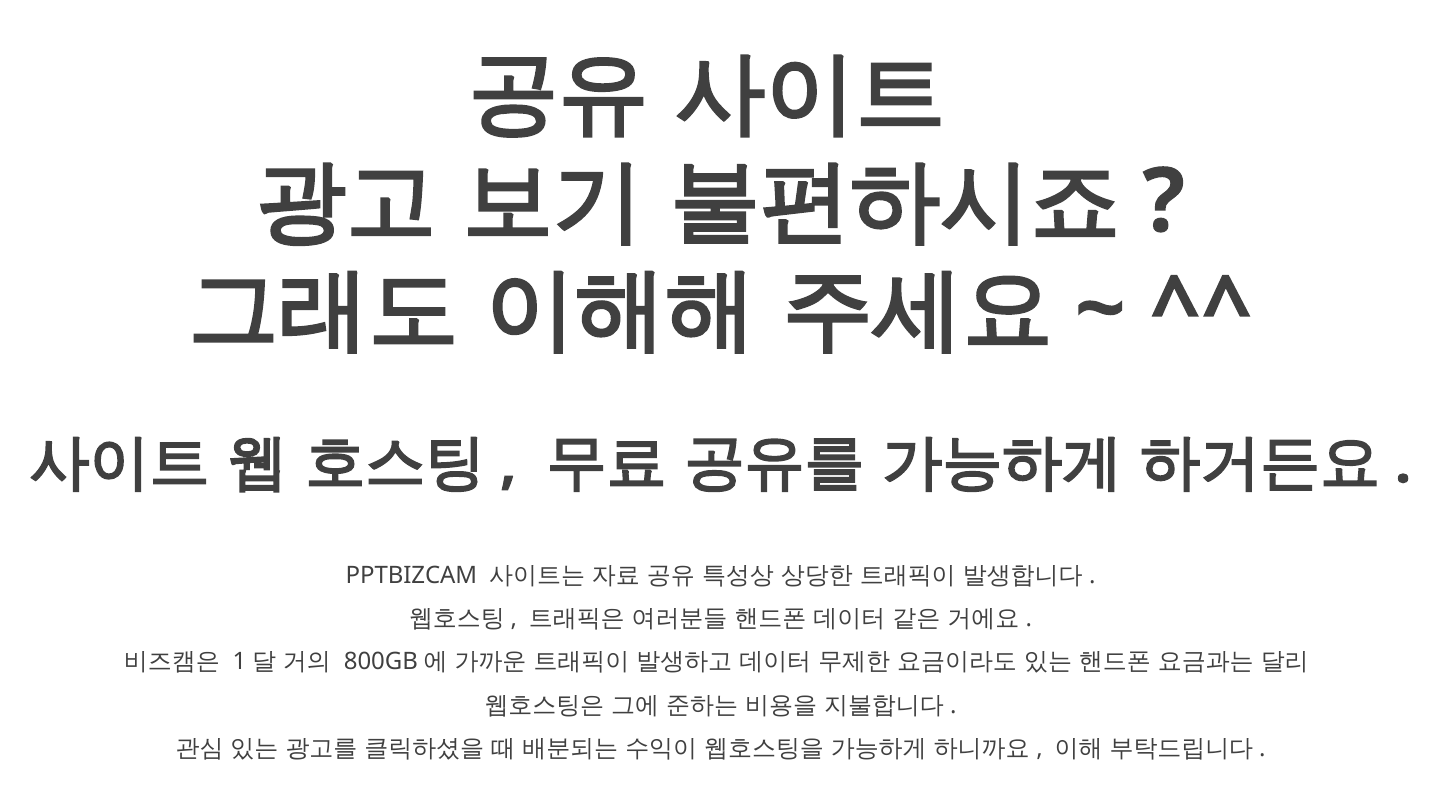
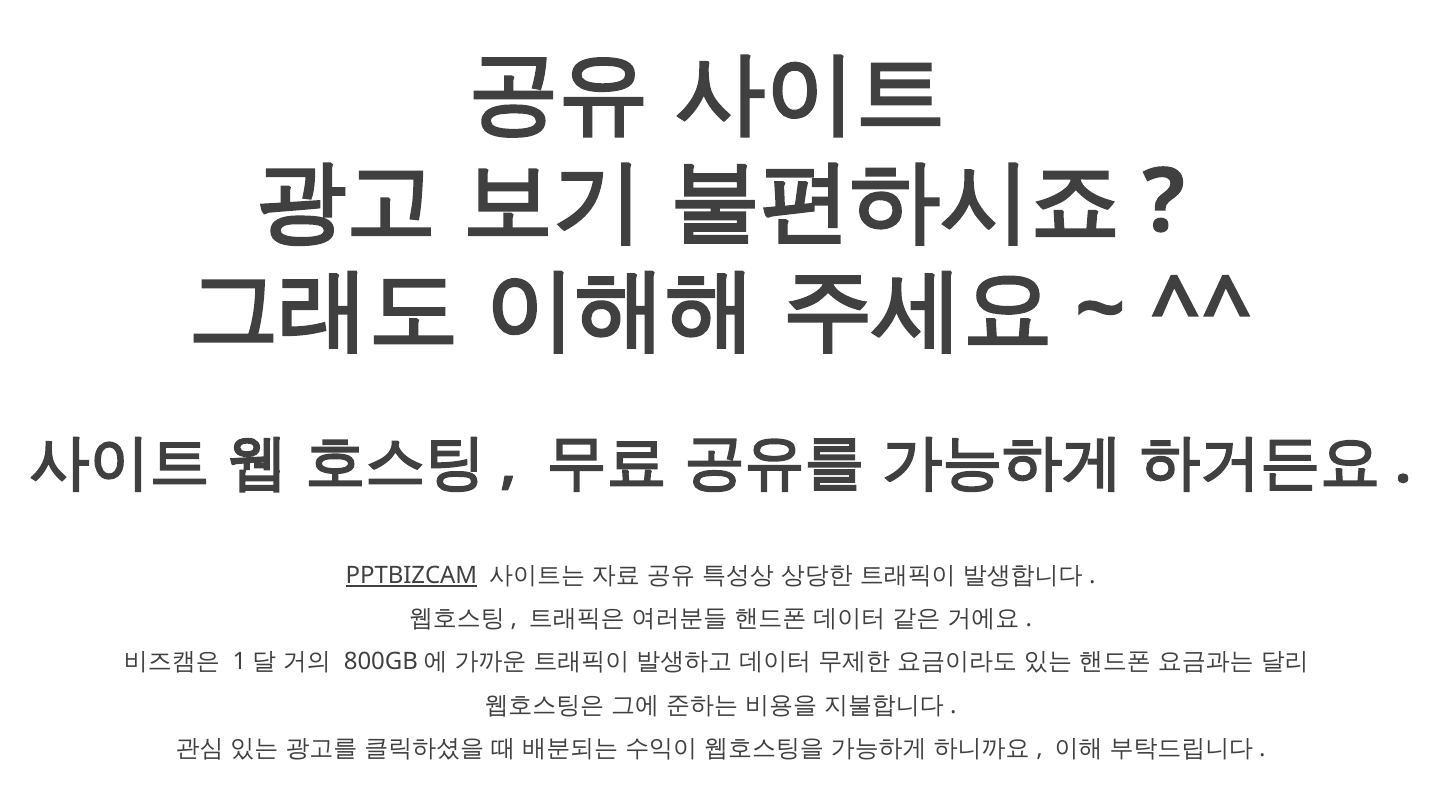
PPTBIZCAM underline: none -> present
